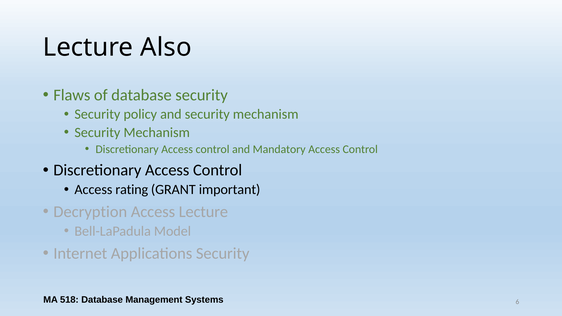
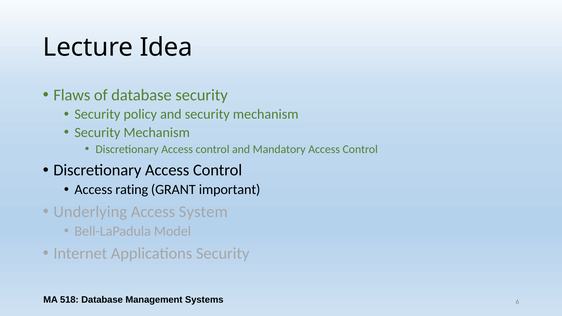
Also: Also -> Idea
Decryption: Decryption -> Underlying
Access Lecture: Lecture -> System
